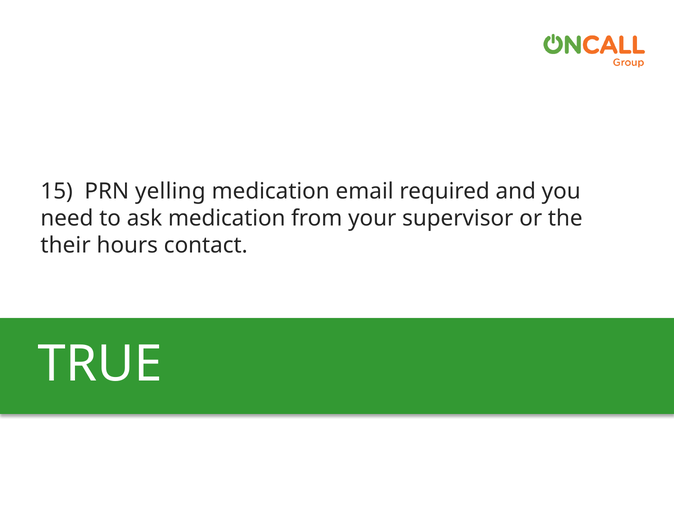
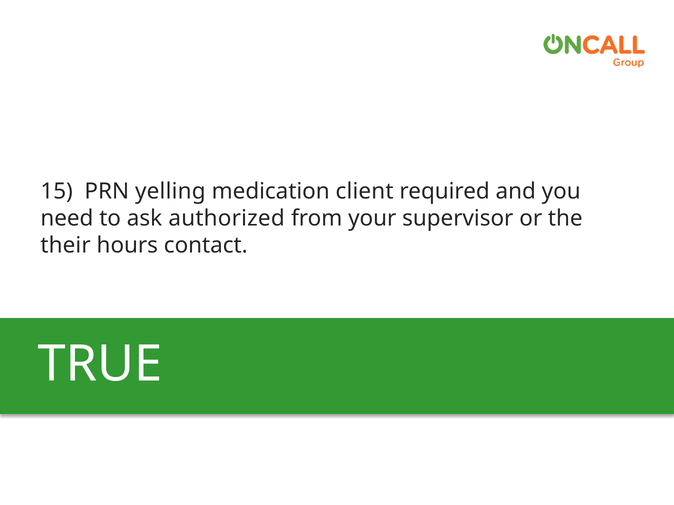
email: email -> client
ask medication: medication -> authorized
